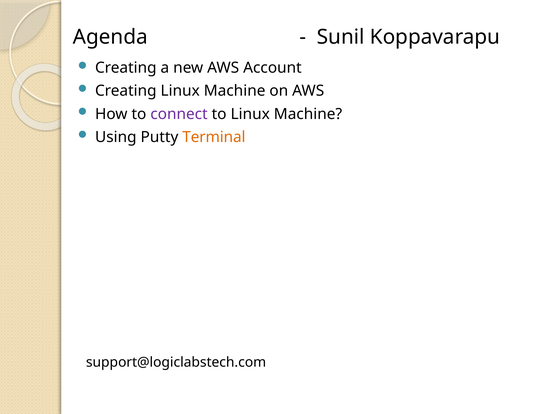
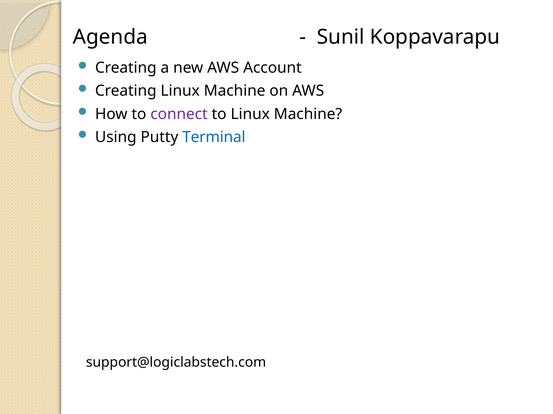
Terminal colour: orange -> blue
